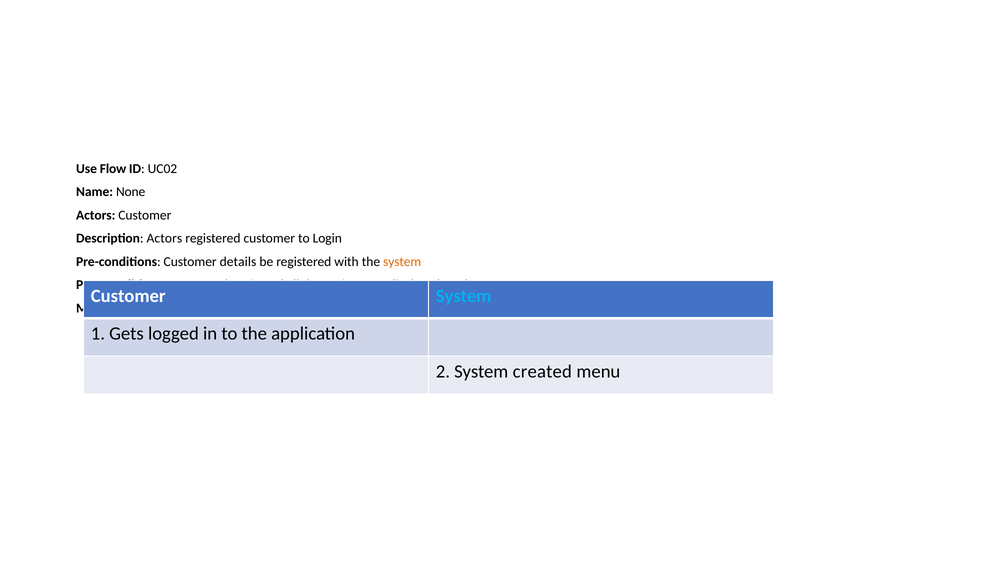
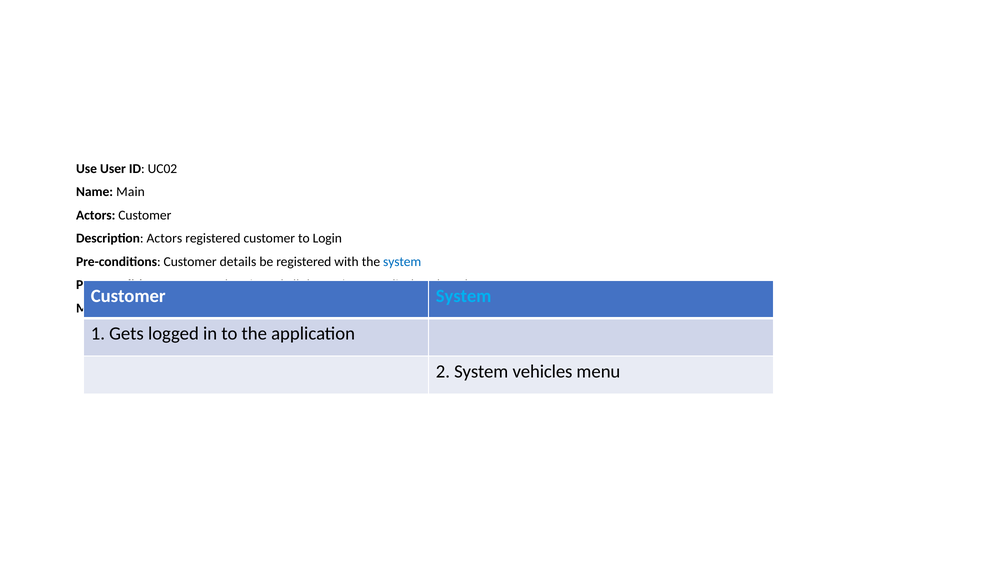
Use Flow: Flow -> User
Name None: None -> Main
system at (402, 262) colour: orange -> blue
created: created -> vehicles
